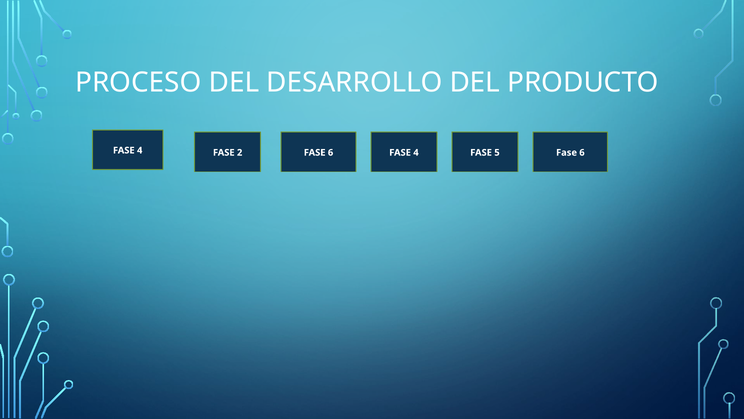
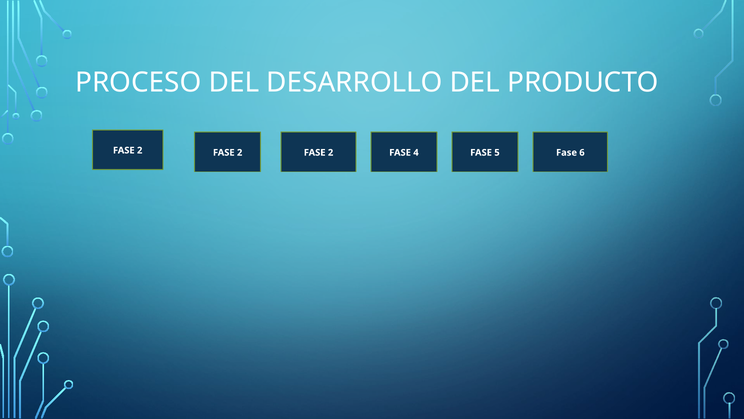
4 at (140, 150): 4 -> 2
6 at (331, 152): 6 -> 2
